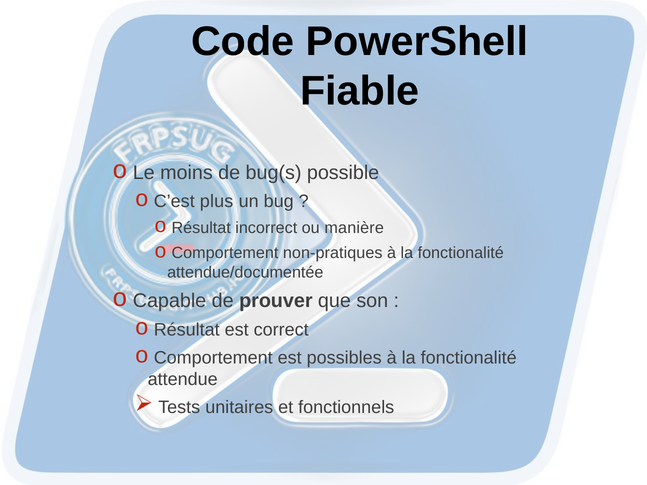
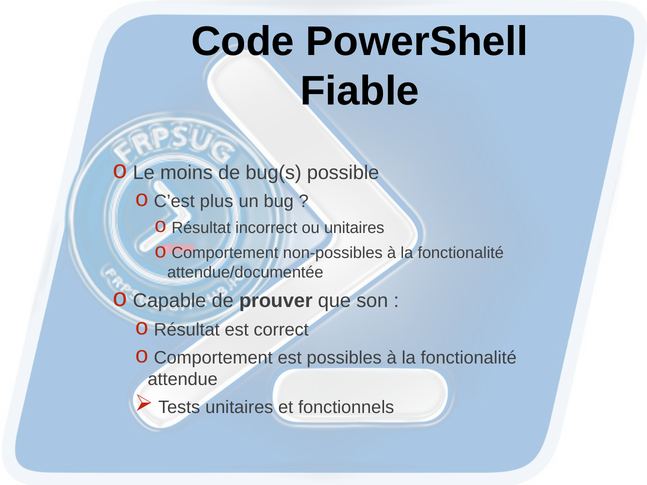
ou manière: manière -> unitaires
non-pratiques: non-pratiques -> non-possibles
